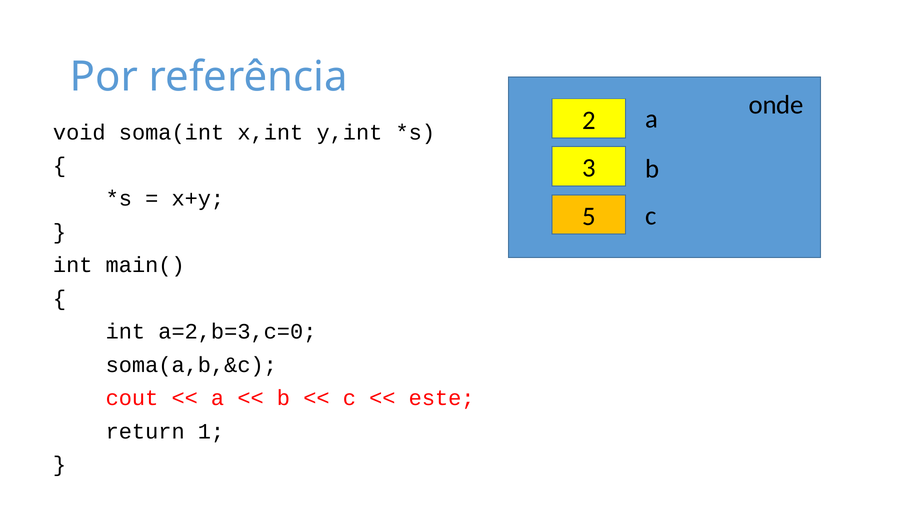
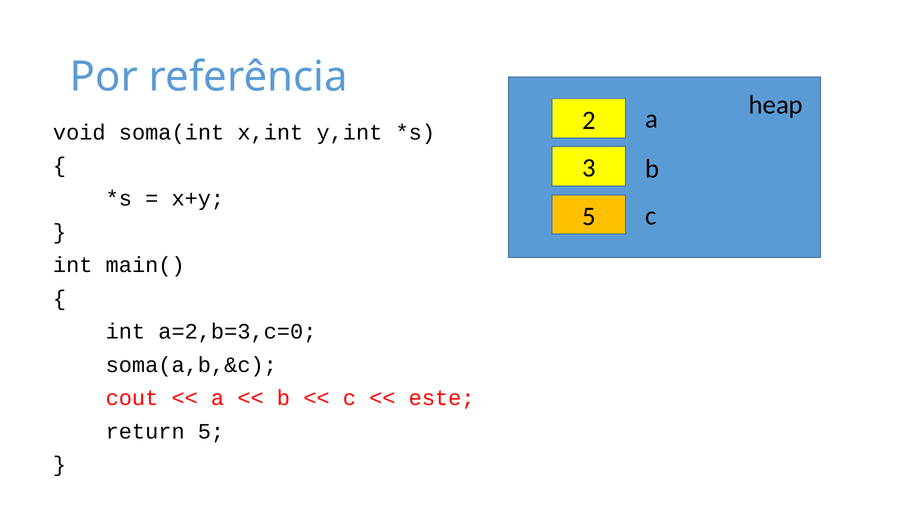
onde: onde -> heap
return 1: 1 -> 5
